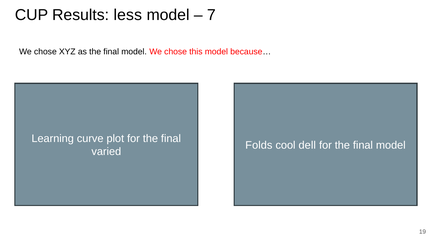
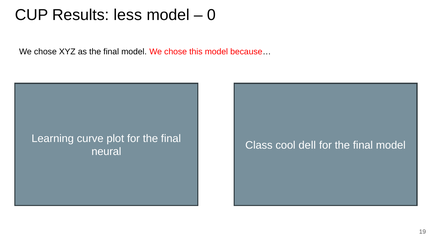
7: 7 -> 0
Folds: Folds -> Class
varied: varied -> neural
